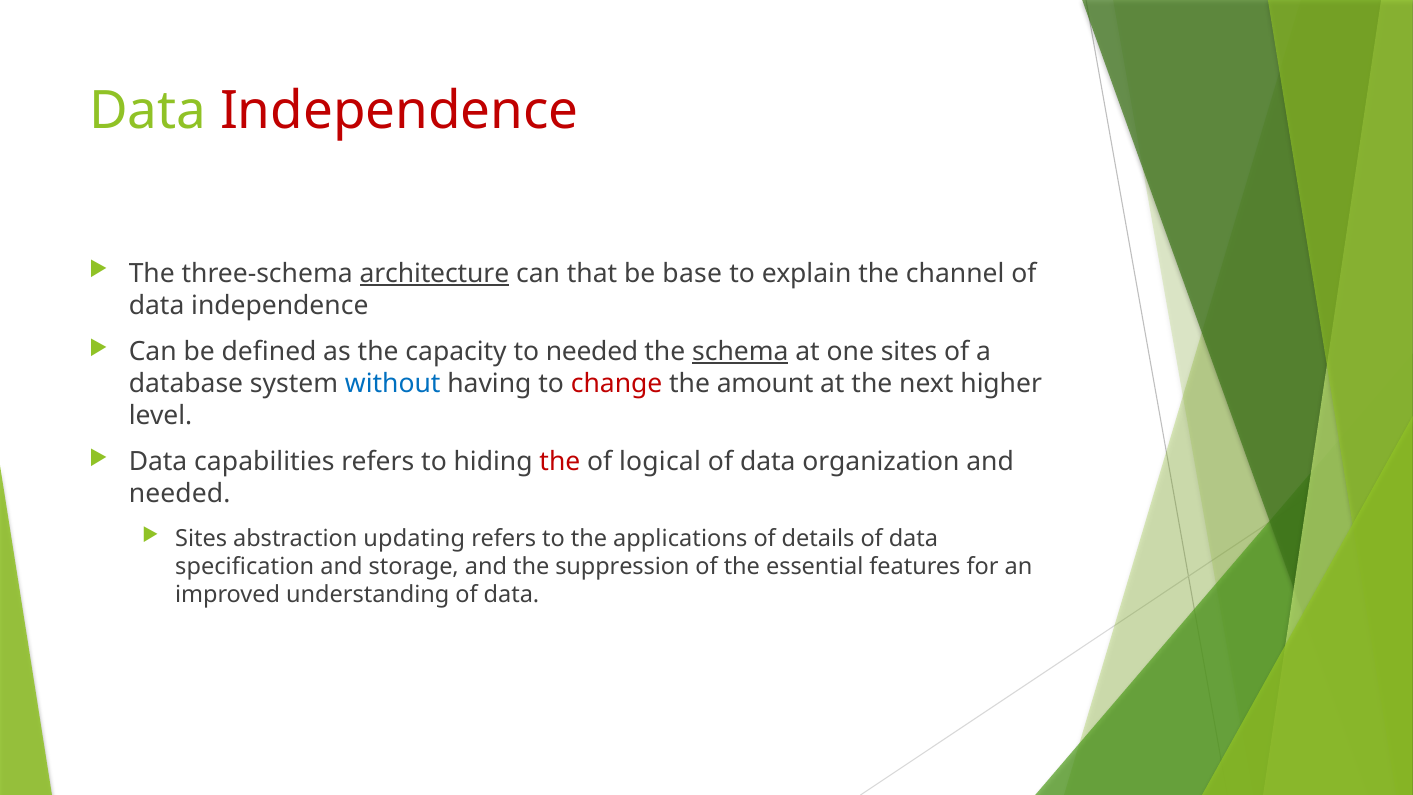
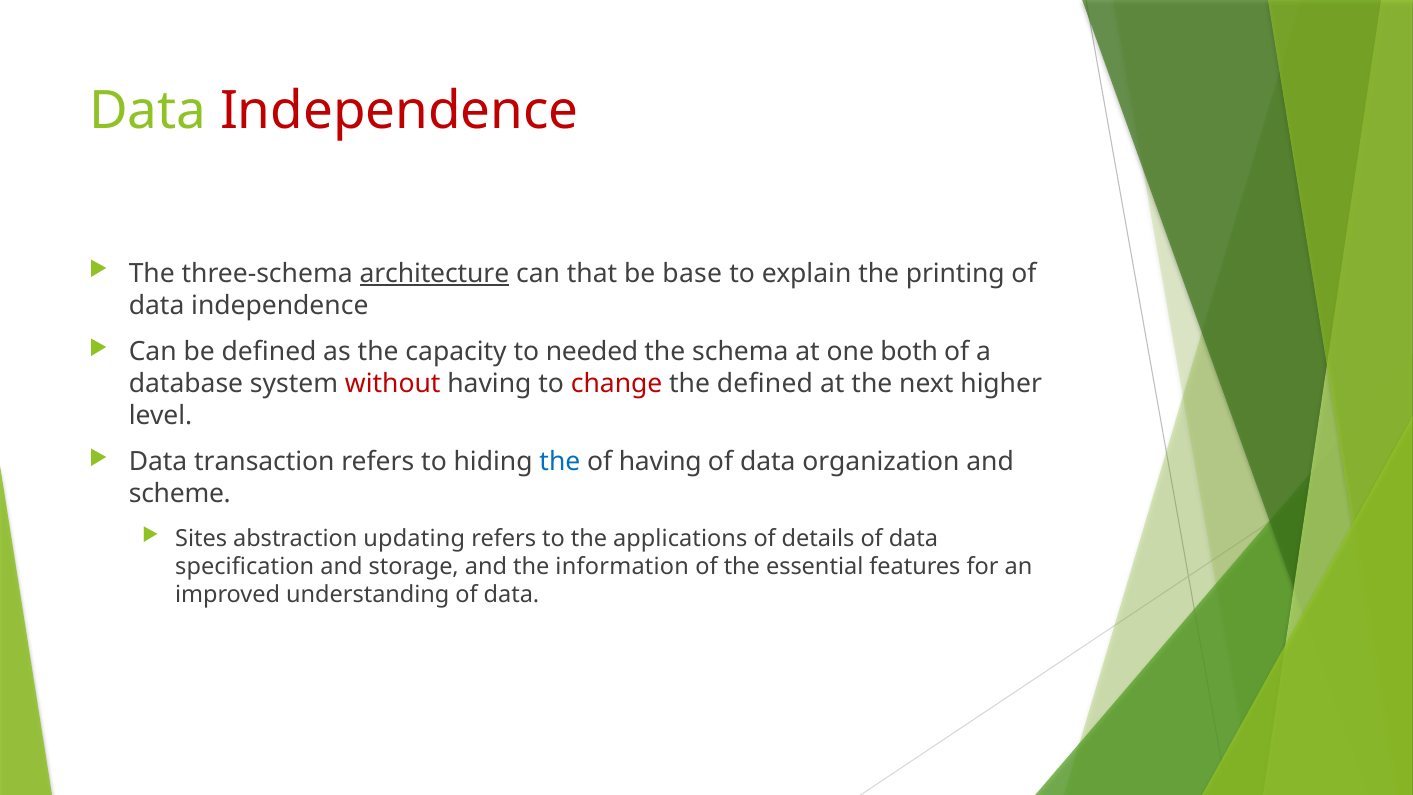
channel: channel -> printing
schema underline: present -> none
one sites: sites -> both
without colour: blue -> red
the amount: amount -> defined
capabilities: capabilities -> transaction
the at (560, 462) colour: red -> blue
of logical: logical -> having
needed at (180, 494): needed -> scheme
suppression: suppression -> information
